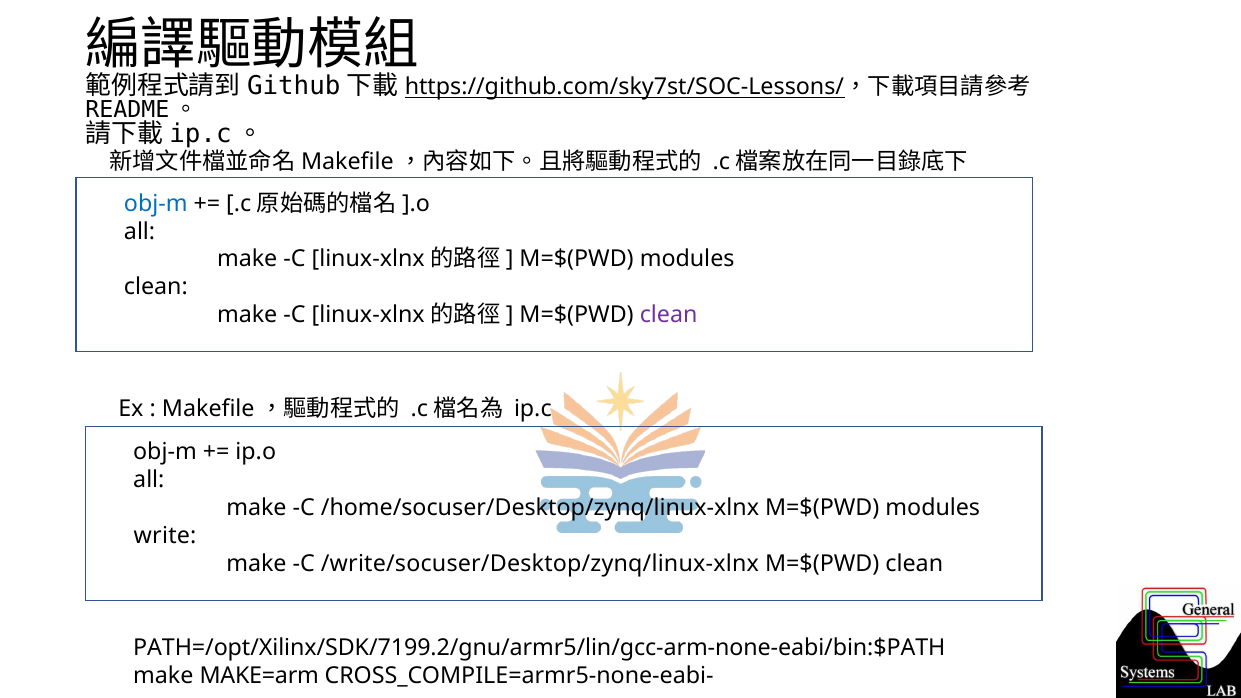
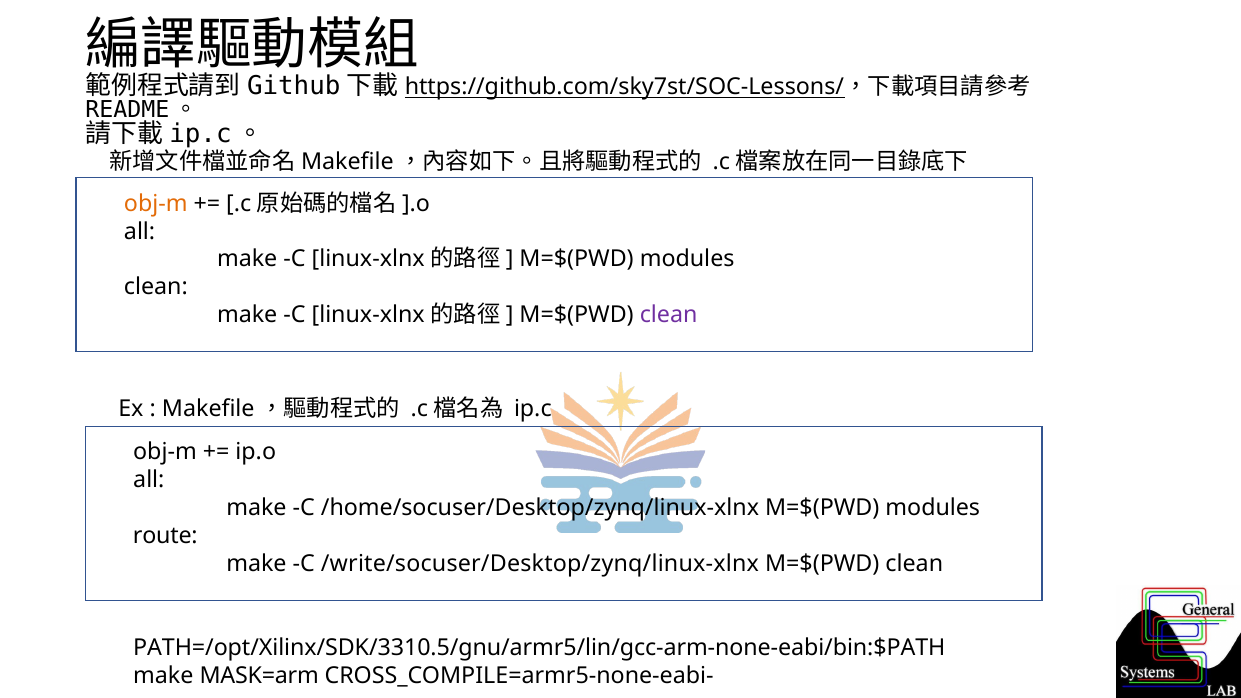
obj-m at (156, 203) colour: blue -> orange
write: write -> route
PATH=/opt/Xilinx/SDK/7199.2/gnu/armr5/lin/gcc-arm-none-eabi/bin:$PATH: PATH=/opt/Xilinx/SDK/7199.2/gnu/armr5/lin/gcc-arm-none-eabi/bin:$PATH -> PATH=/opt/Xilinx/SDK/3310.5/gnu/armr5/lin/gcc-arm-none-eabi/bin:$PATH
MAKE=arm: MAKE=arm -> MASK=arm
